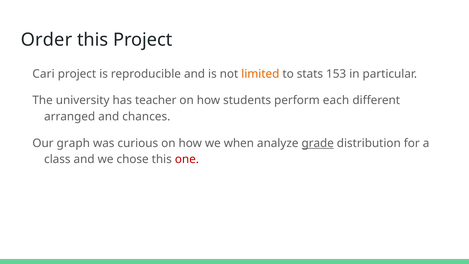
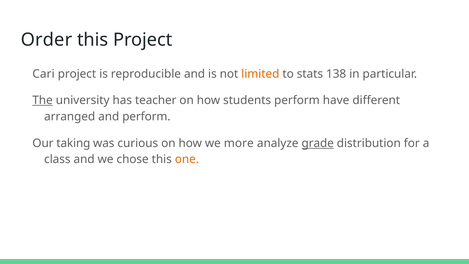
153: 153 -> 138
The underline: none -> present
each: each -> have
and chances: chances -> perform
graph: graph -> taking
when: when -> more
one colour: red -> orange
